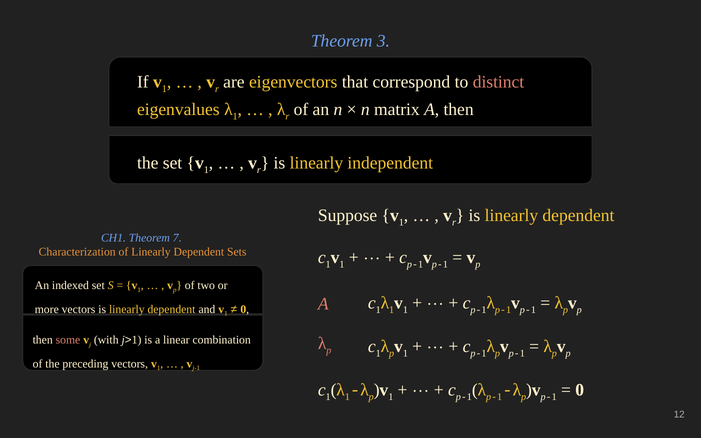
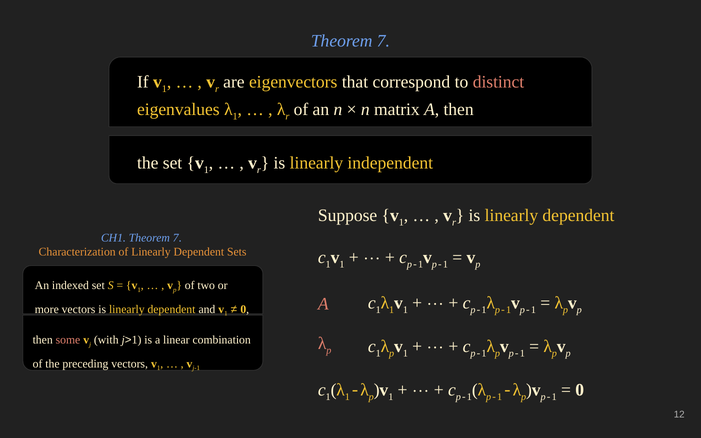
3 at (383, 41): 3 -> 7
